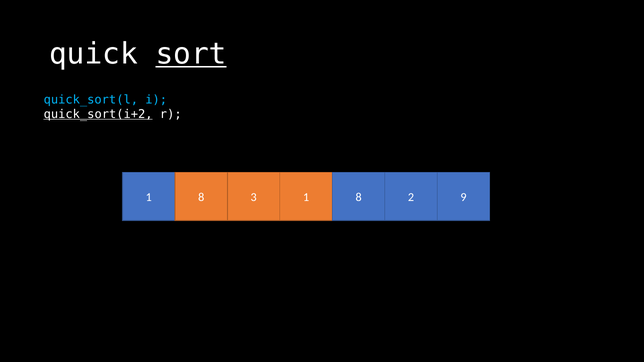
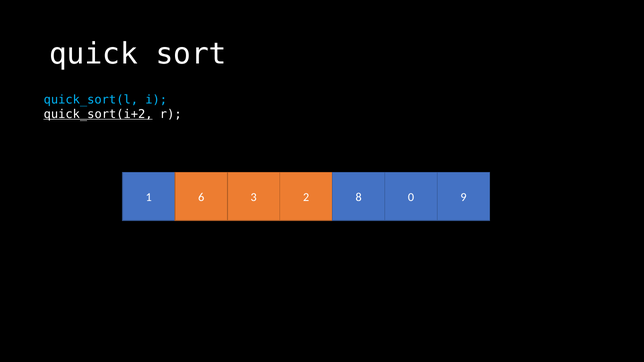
sort underline: present -> none
8 at (201, 197): 8 -> 6
3 1: 1 -> 2
2: 2 -> 0
